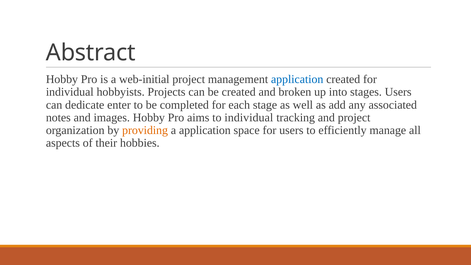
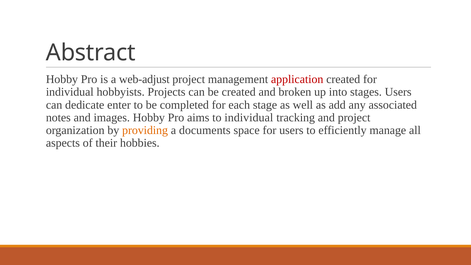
web-initial: web-initial -> web-adjust
application at (297, 79) colour: blue -> red
a application: application -> documents
